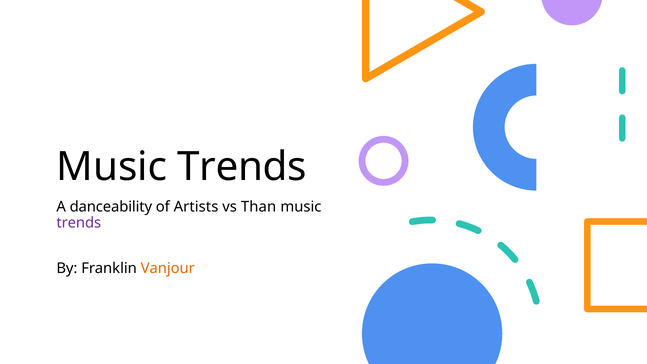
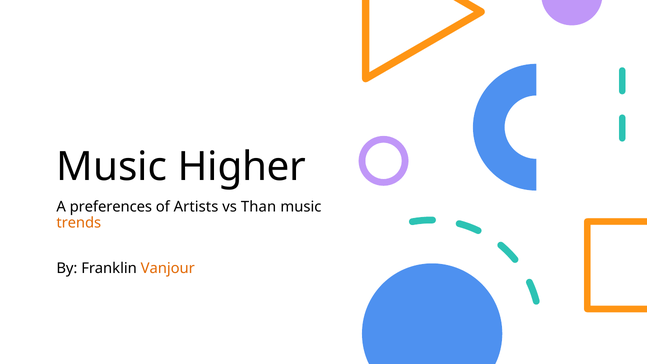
Trends at (242, 167): Trends -> Higher
danceability: danceability -> preferences
trends at (79, 223) colour: purple -> orange
